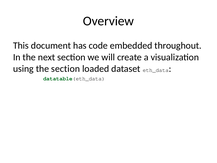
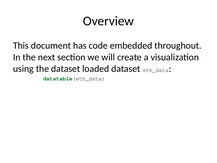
the section: section -> dataset
